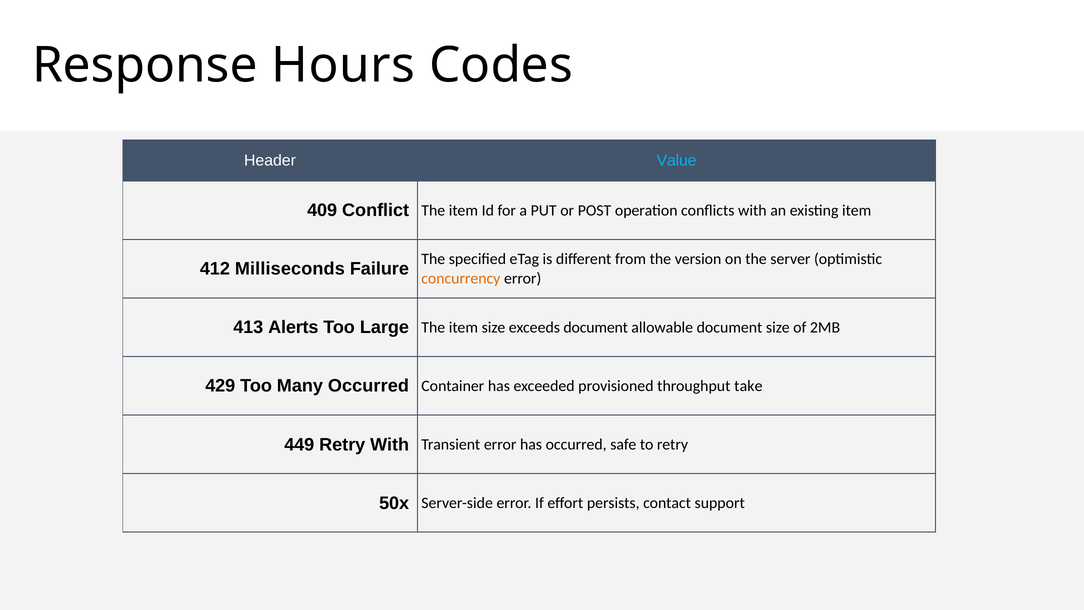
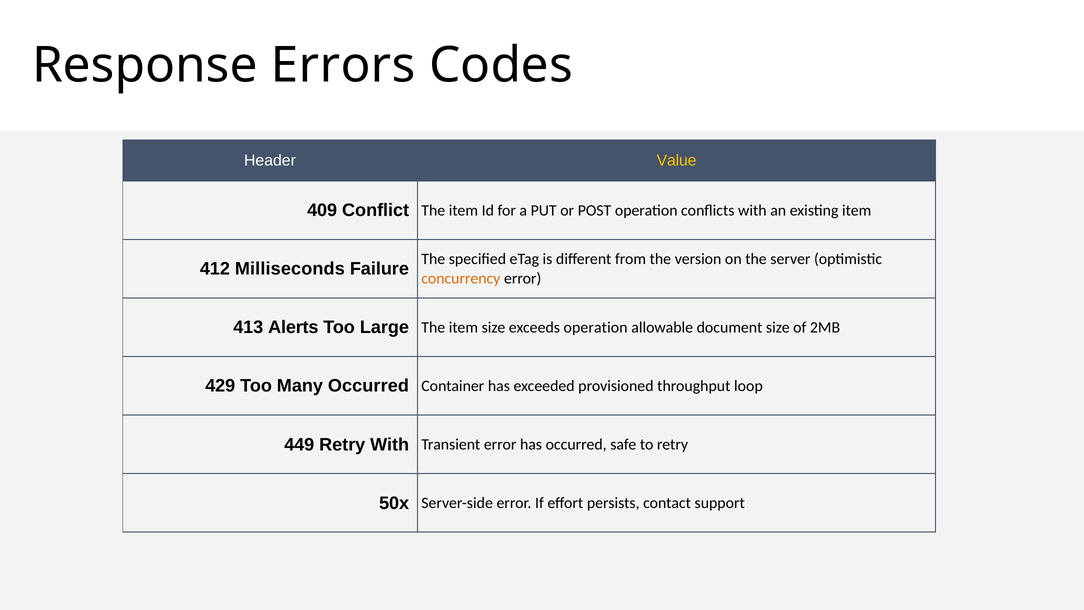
Hours: Hours -> Errors
Value colour: light blue -> yellow
exceeds document: document -> operation
take: take -> loop
